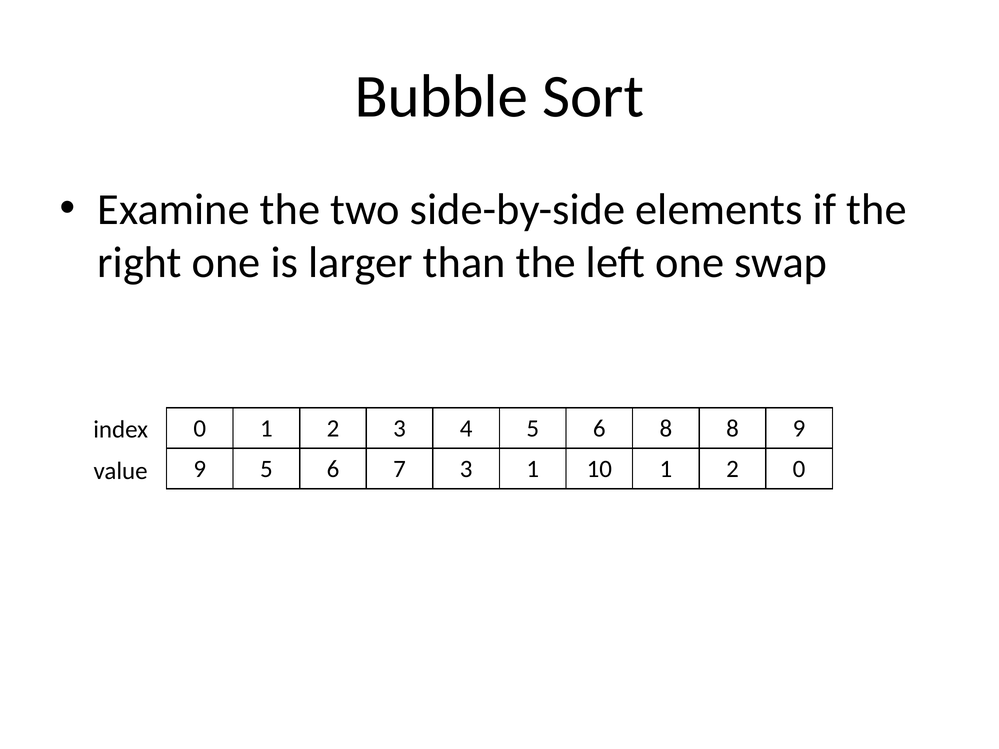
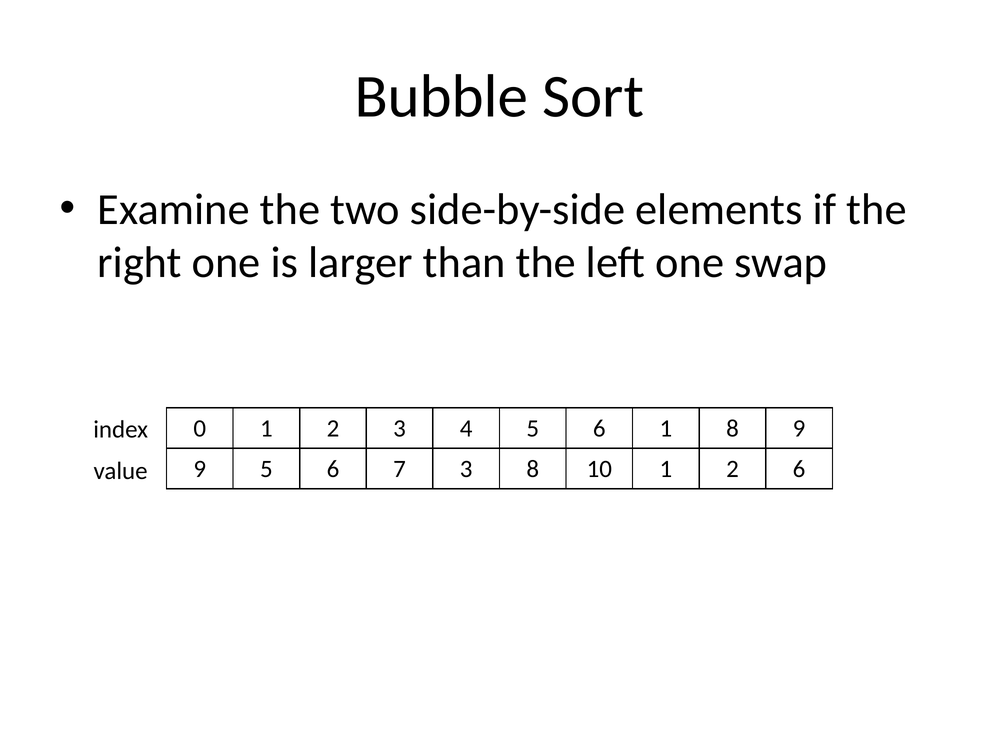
6 8: 8 -> 1
3 1: 1 -> 8
2 0: 0 -> 6
